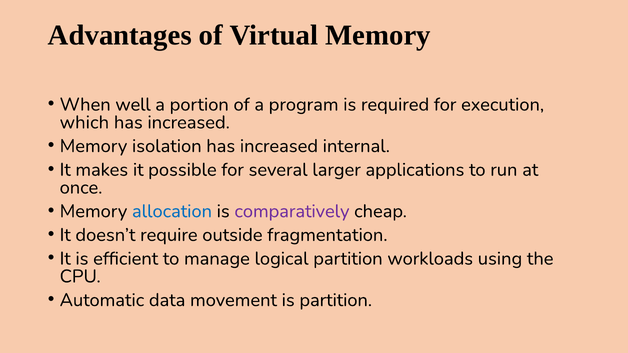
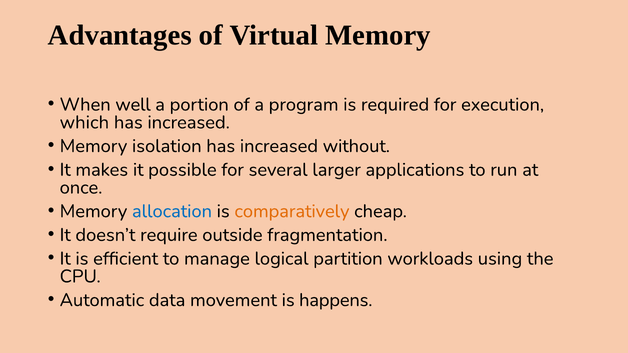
internal: internal -> without
comparatively colour: purple -> orange
is partition: partition -> happens
